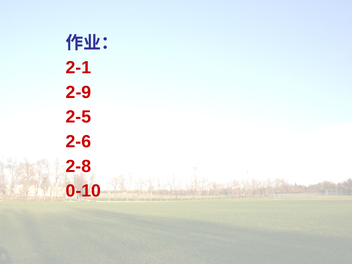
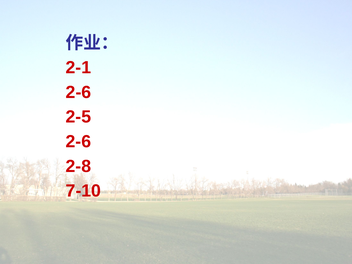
2-9 at (78, 92): 2-9 -> 2-6
0-10: 0-10 -> 7-10
